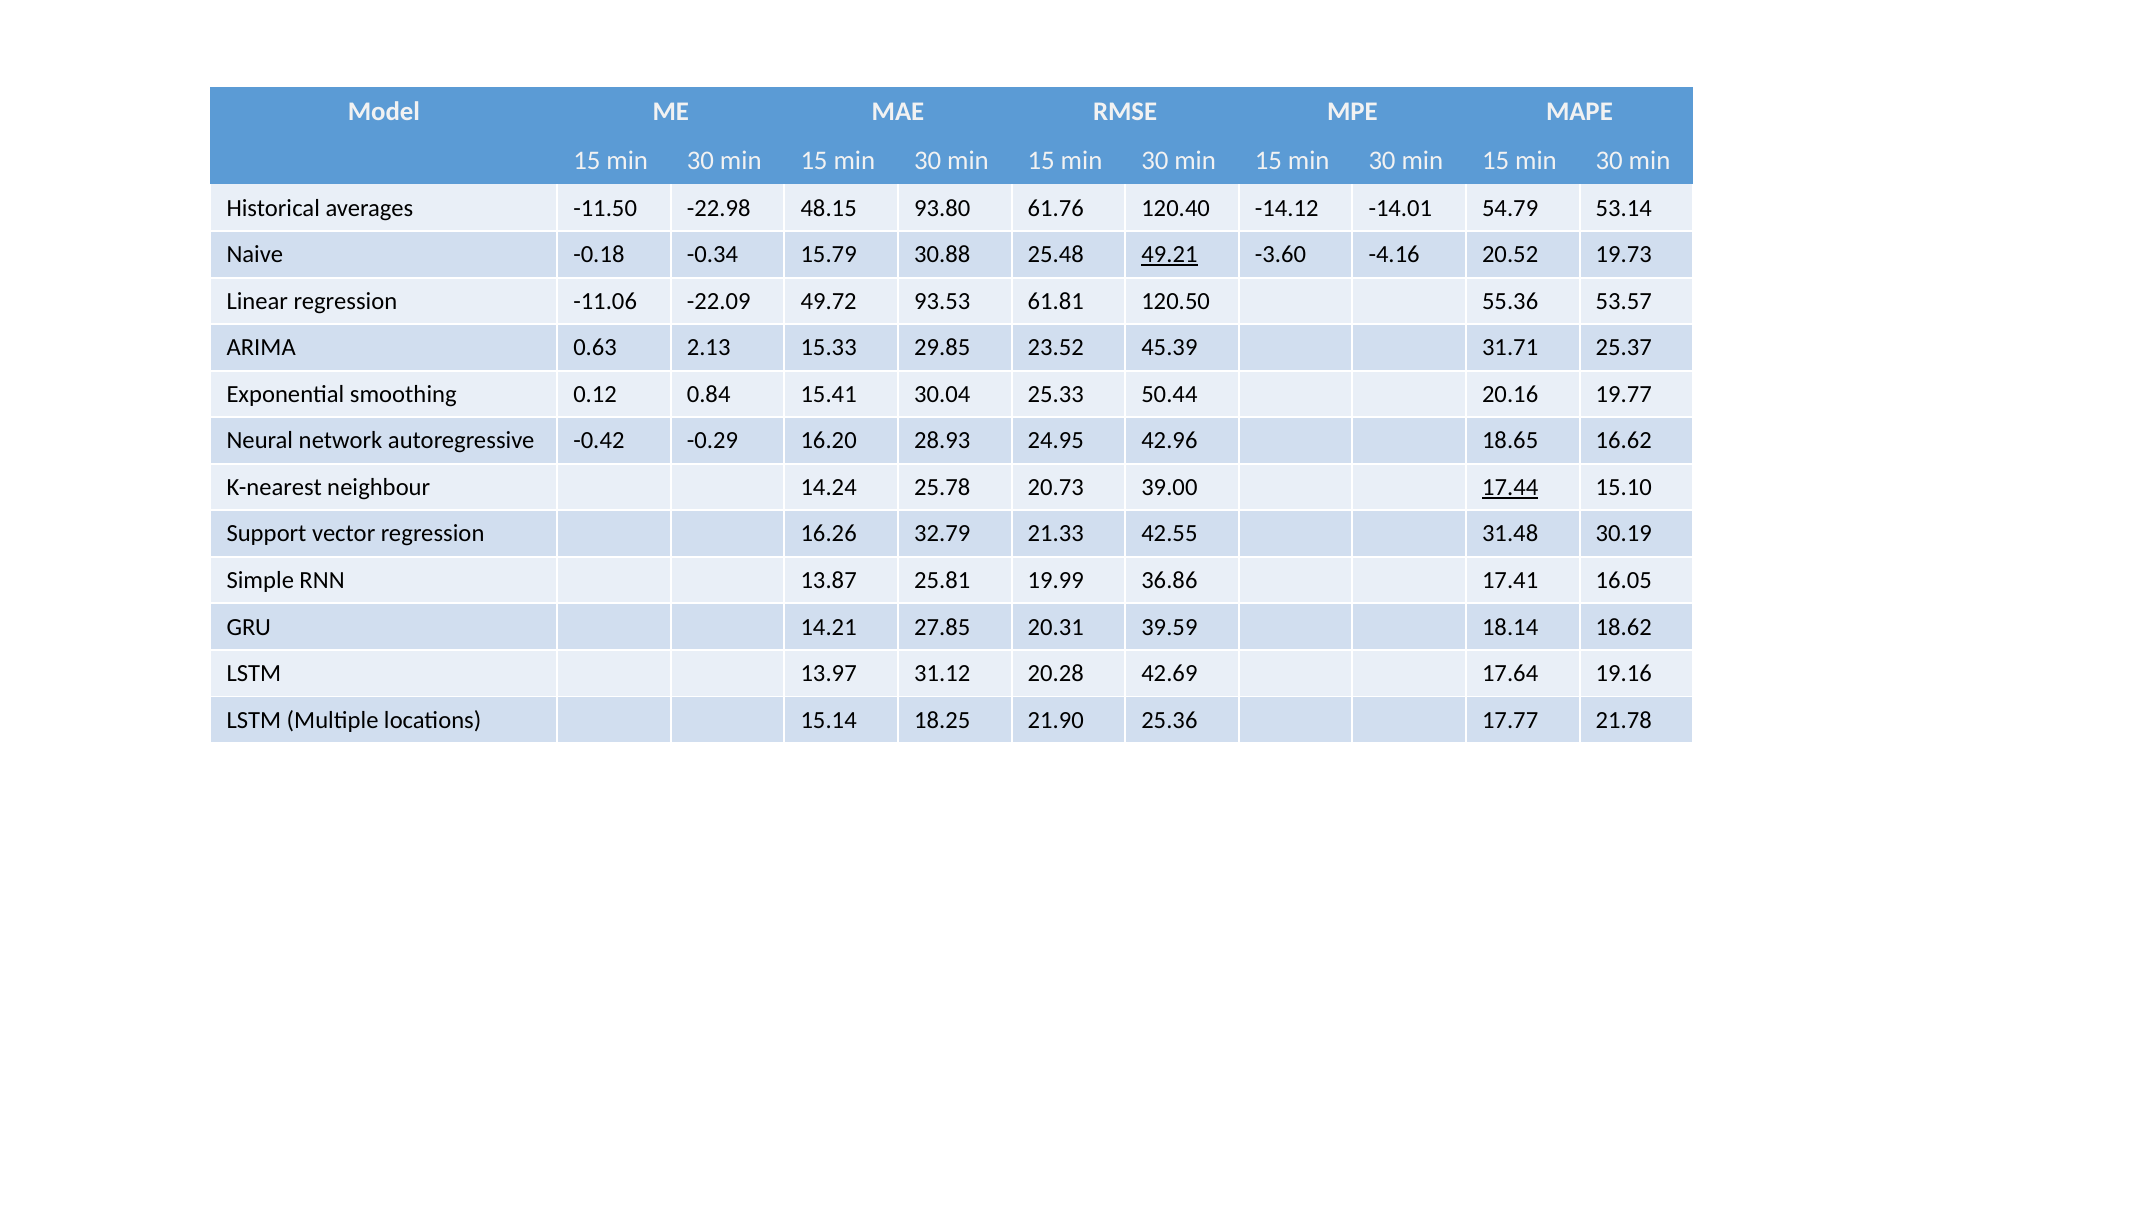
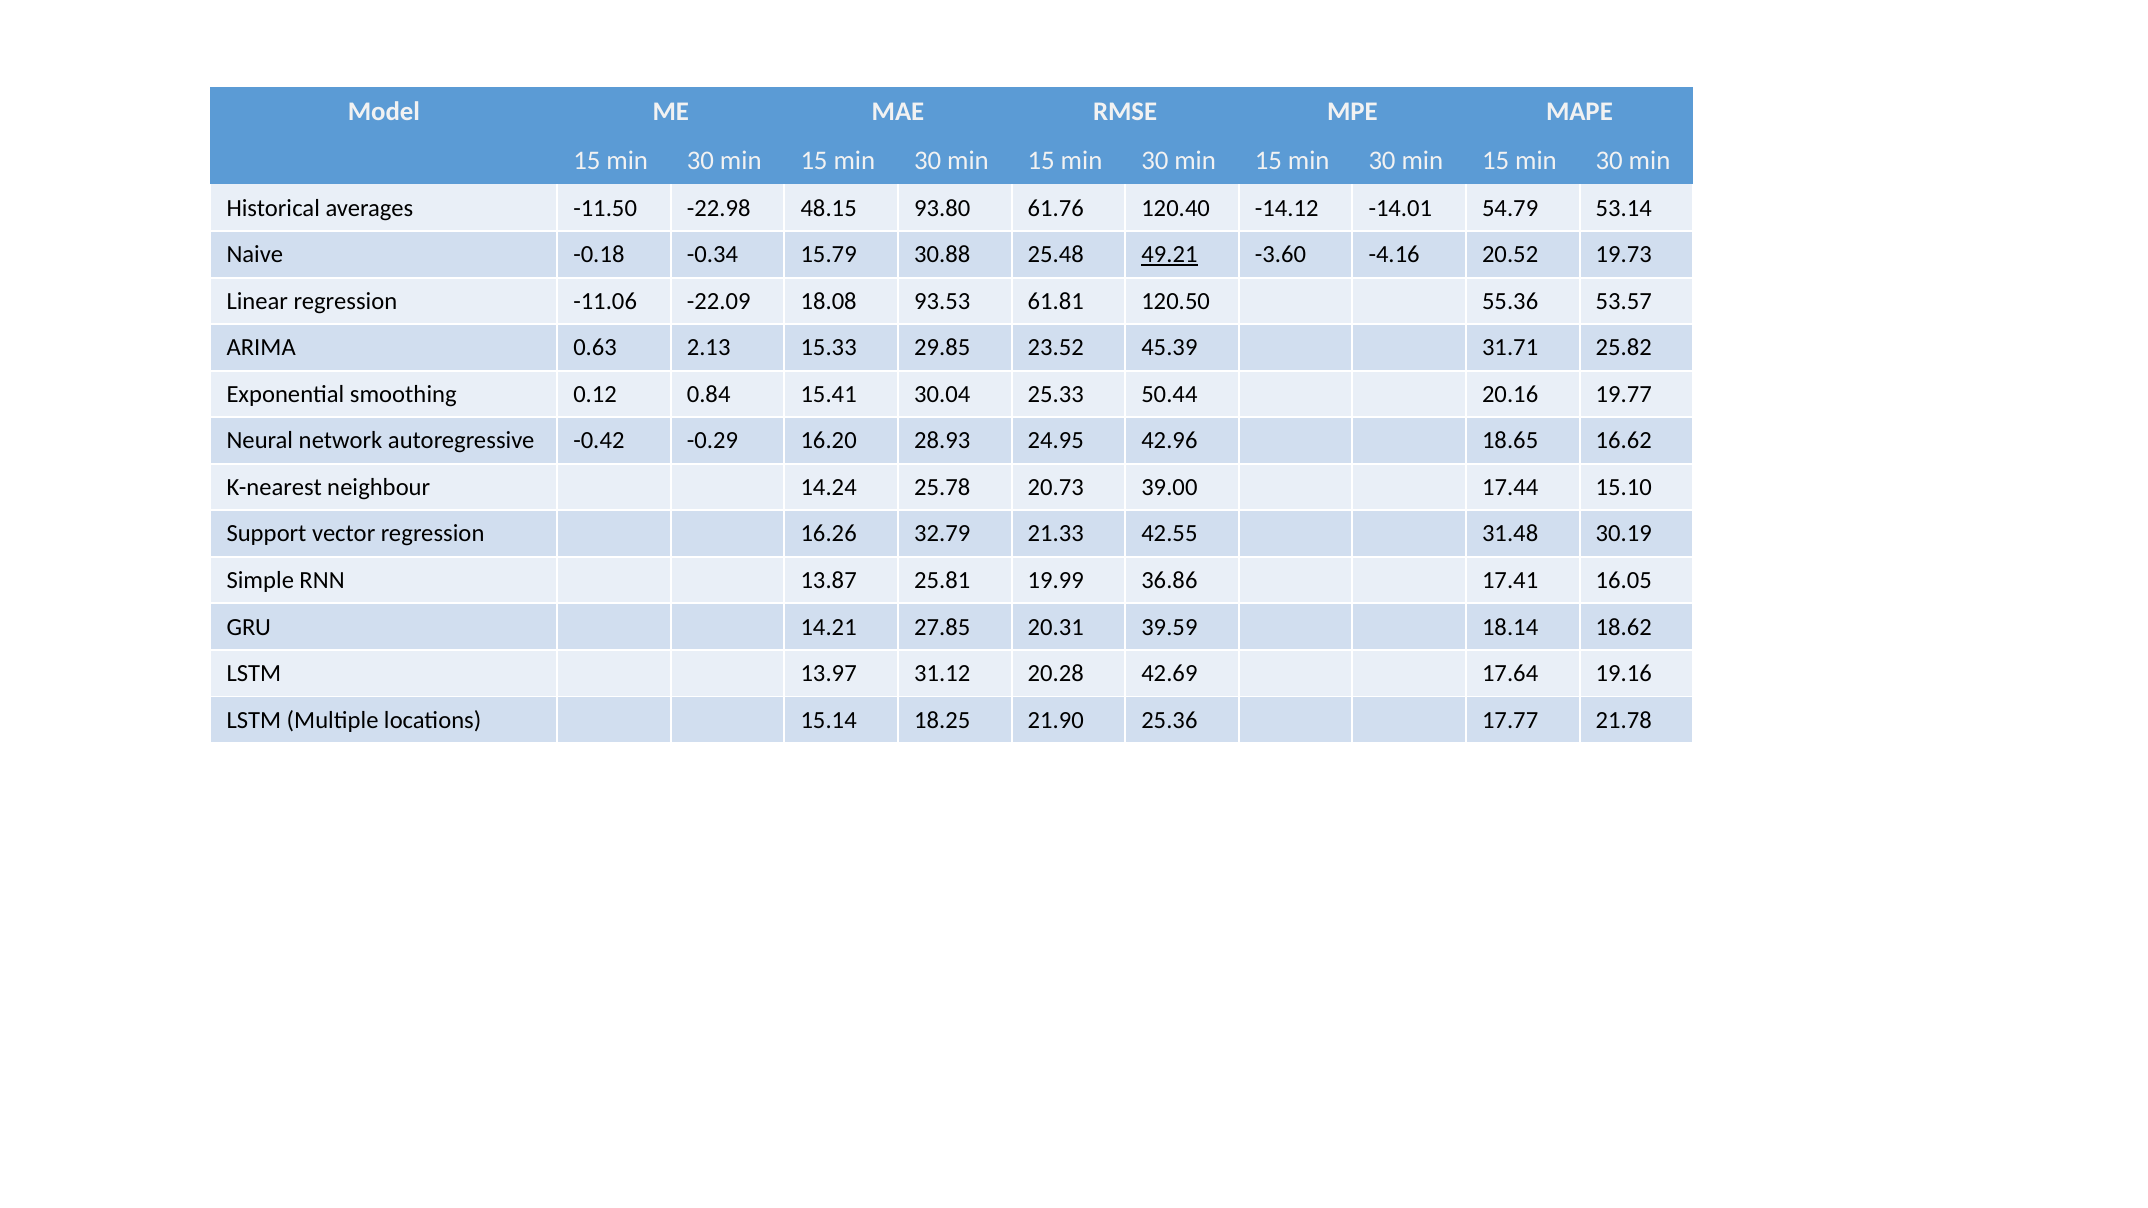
49.72: 49.72 -> 18.08
25.37: 25.37 -> 25.82
17.44 underline: present -> none
